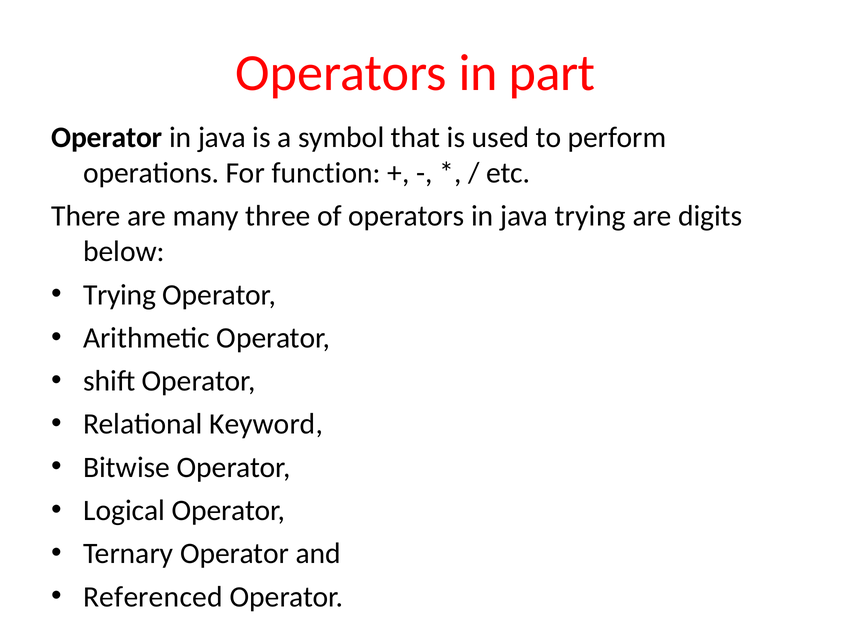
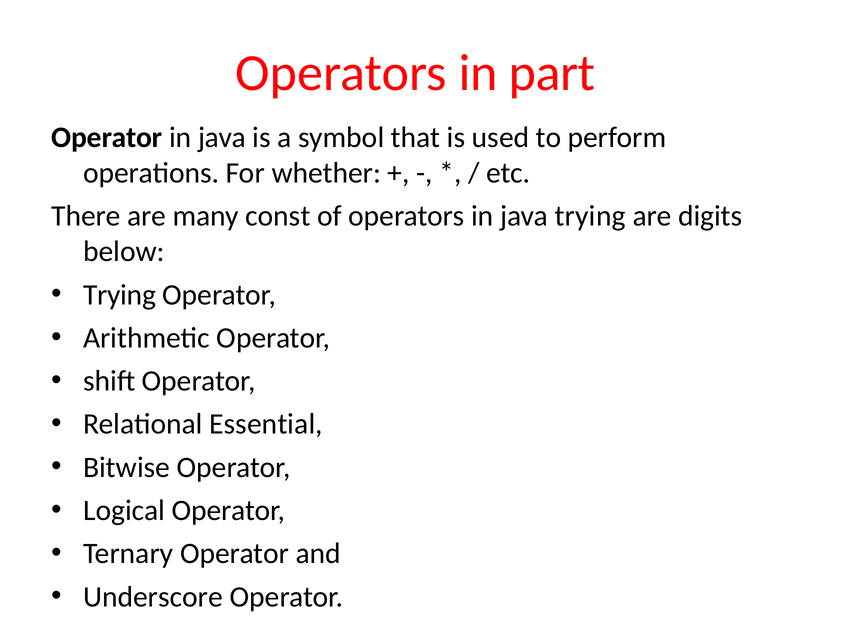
function: function -> whether
three: three -> const
Keyword: Keyword -> Essential
Referenced: Referenced -> Underscore
